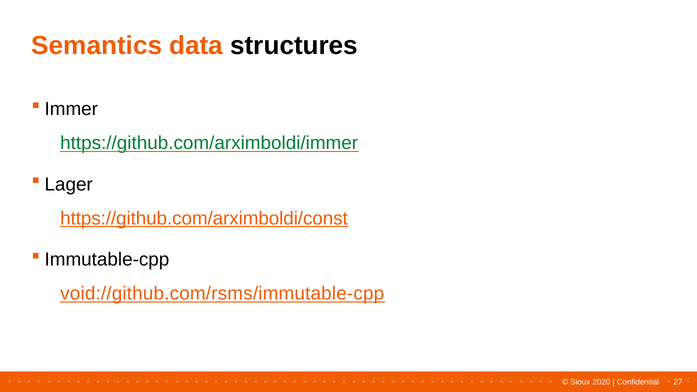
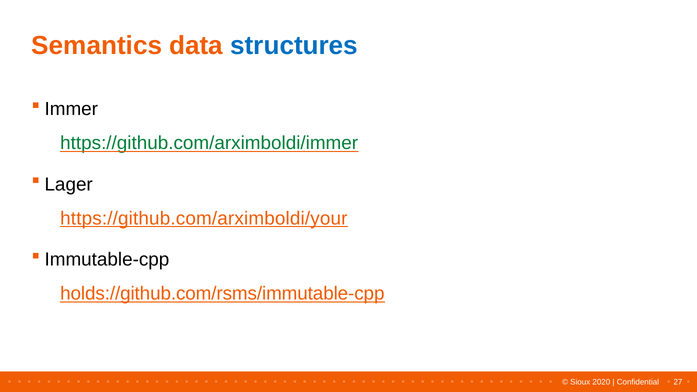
structures colour: black -> blue
https://github.com/arximboldi/const: https://github.com/arximboldi/const -> https://github.com/arximboldi/your
void://github.com/rsms/immutable-cpp: void://github.com/rsms/immutable-cpp -> holds://github.com/rsms/immutable-cpp
